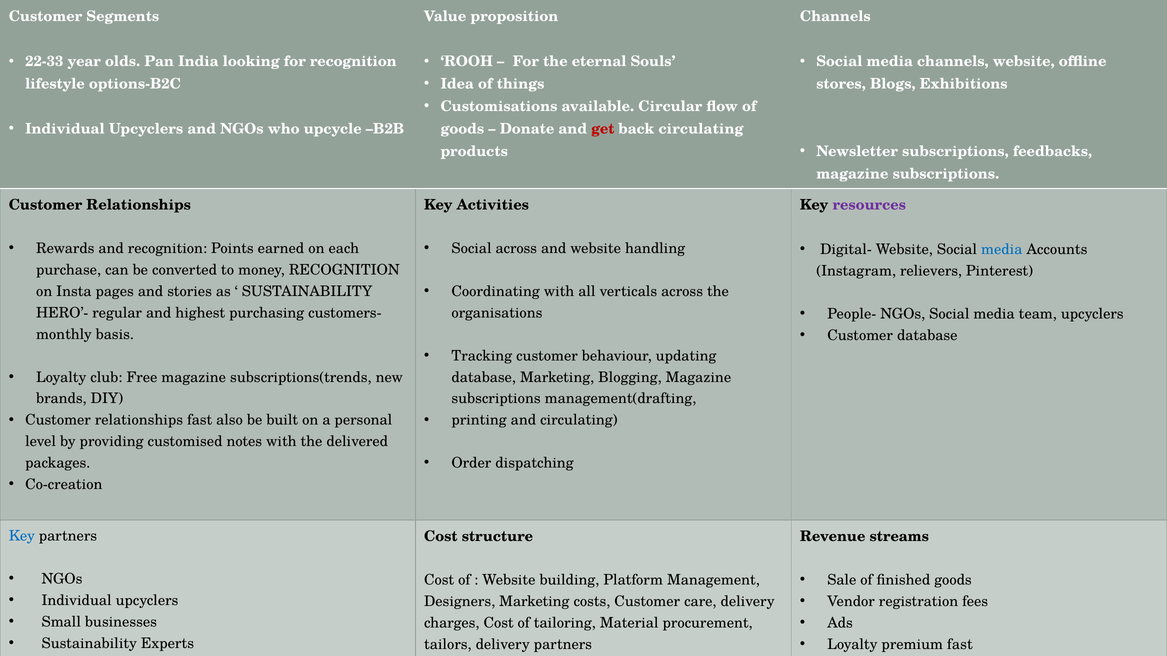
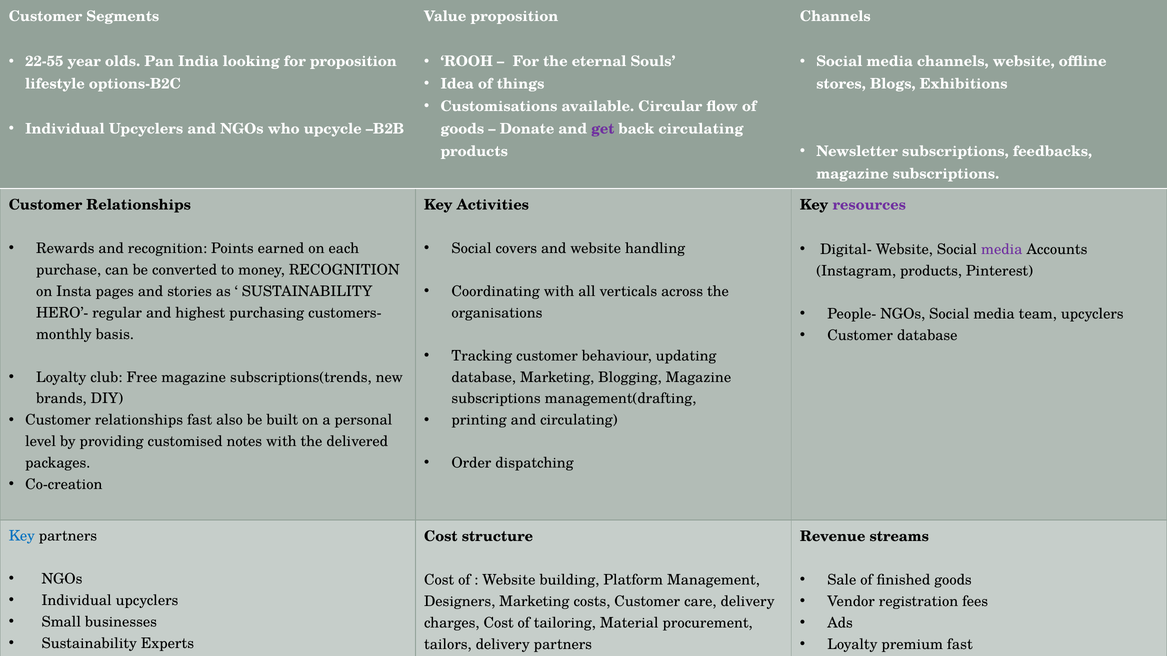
22-33: 22-33 -> 22-55
for recognition: recognition -> proposition
get colour: red -> purple
Social across: across -> covers
media at (1002, 250) colour: blue -> purple
Instagram relievers: relievers -> products
